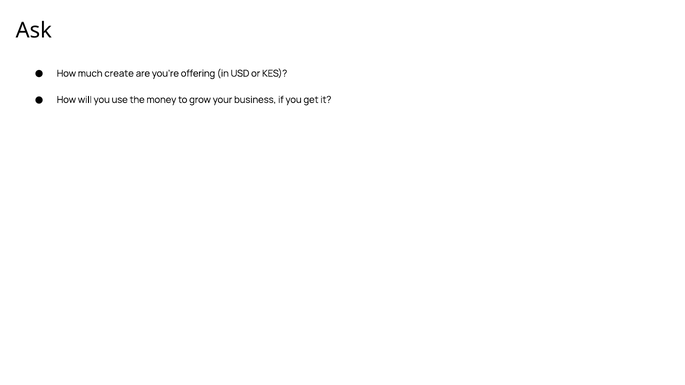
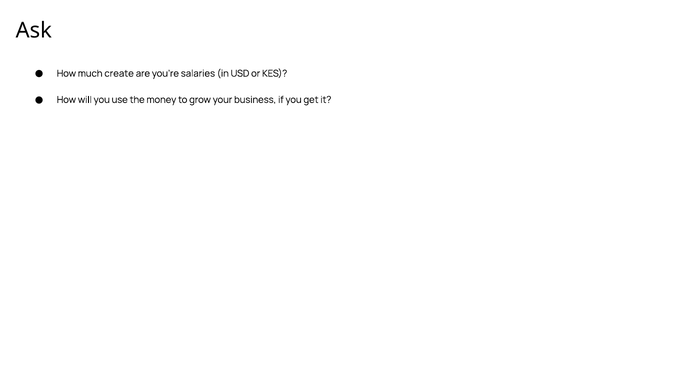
offering: offering -> salaries
